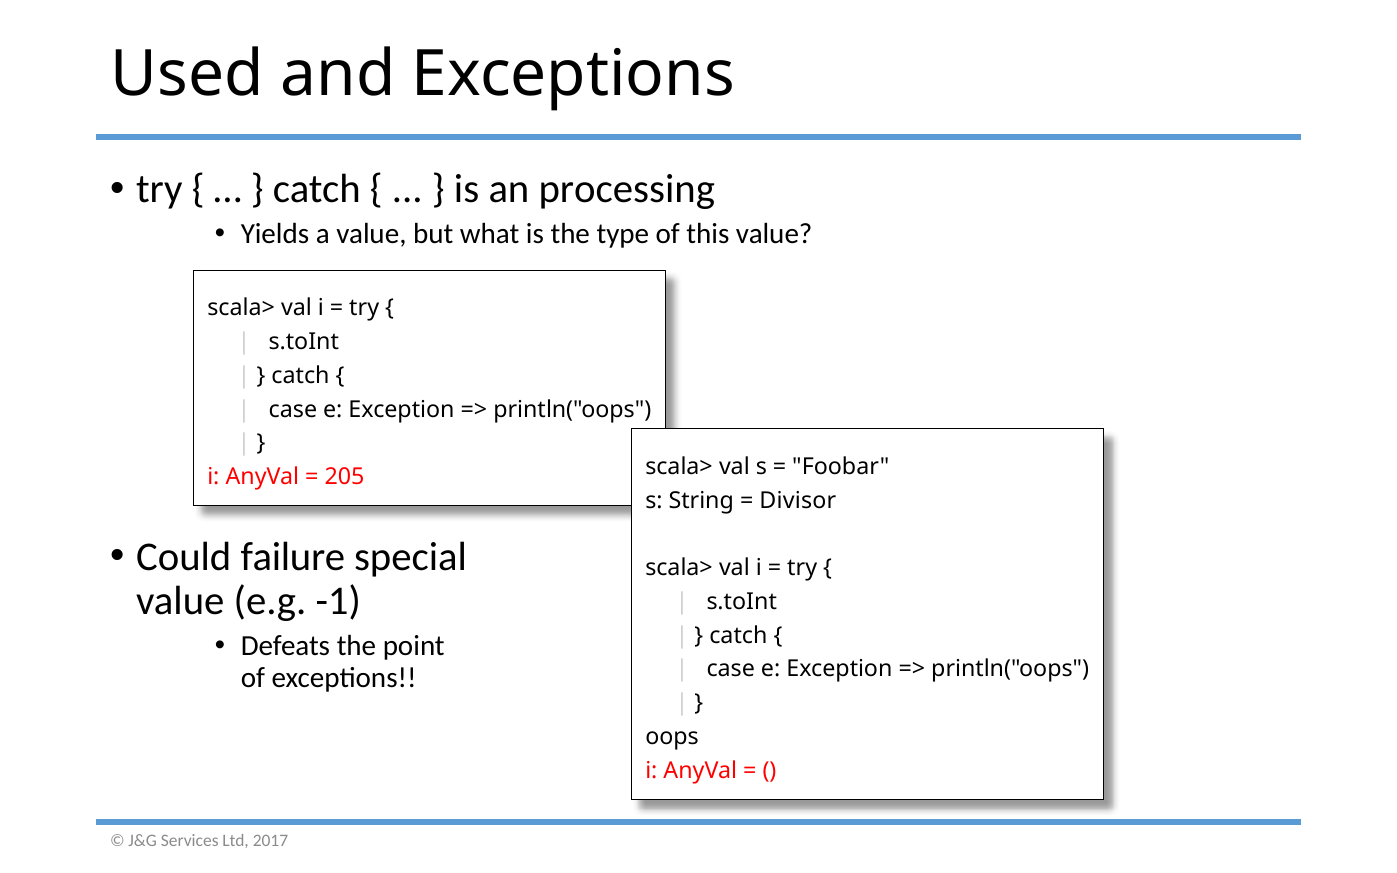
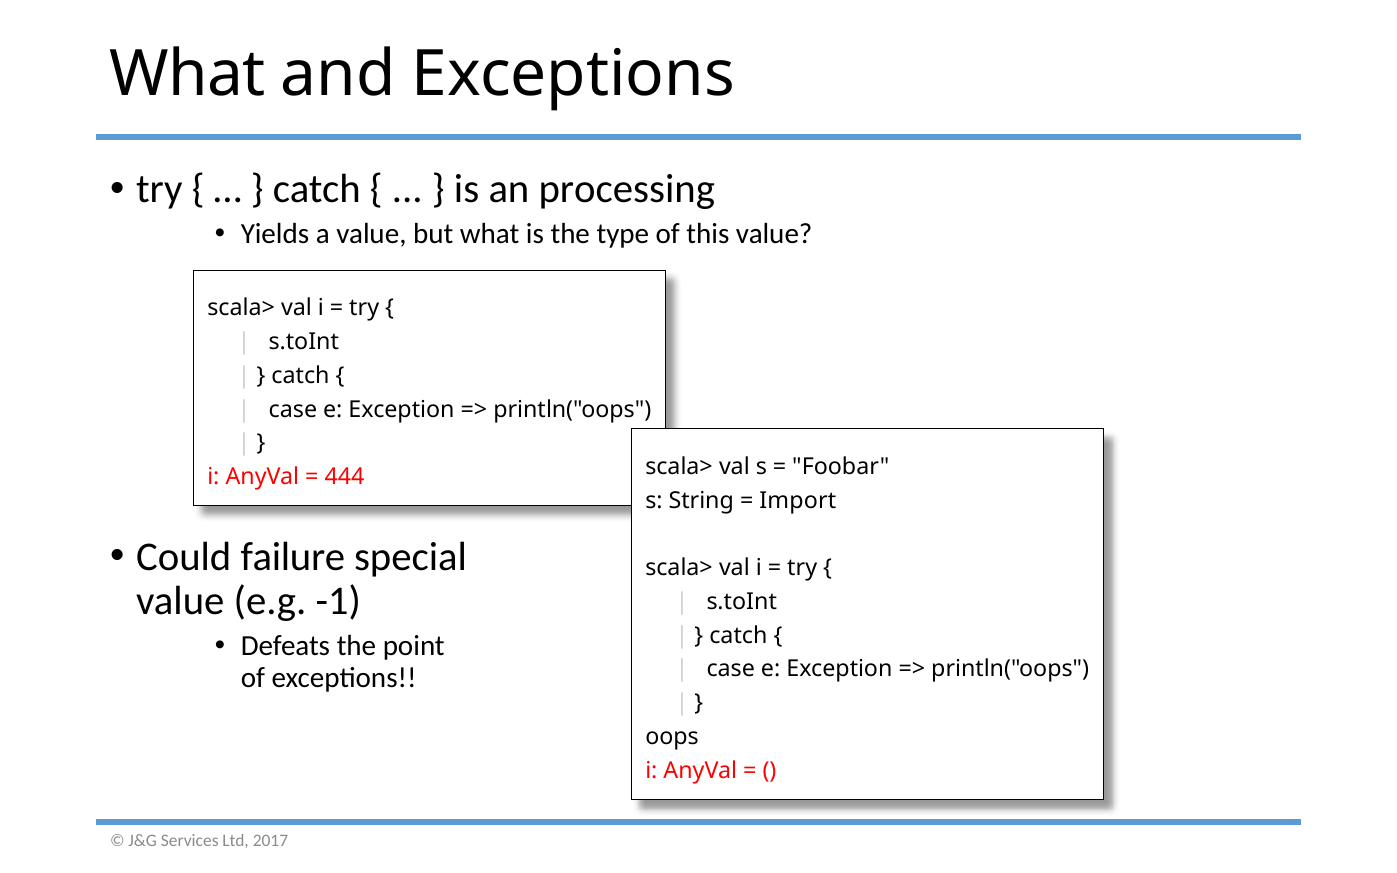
Used at (187, 74): Used -> What
205: 205 -> 444
Divisor: Divisor -> Import
